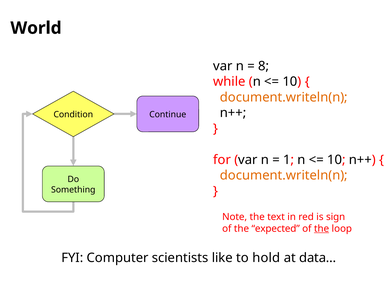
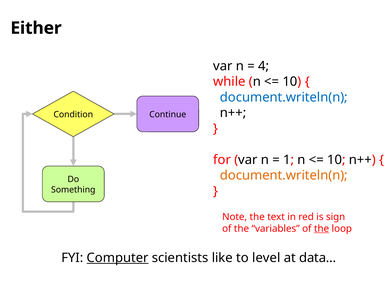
World: World -> Either
8: 8 -> 4
document.writeln(n at (284, 97) colour: orange -> blue
expected: expected -> variables
Computer underline: none -> present
hold: hold -> level
